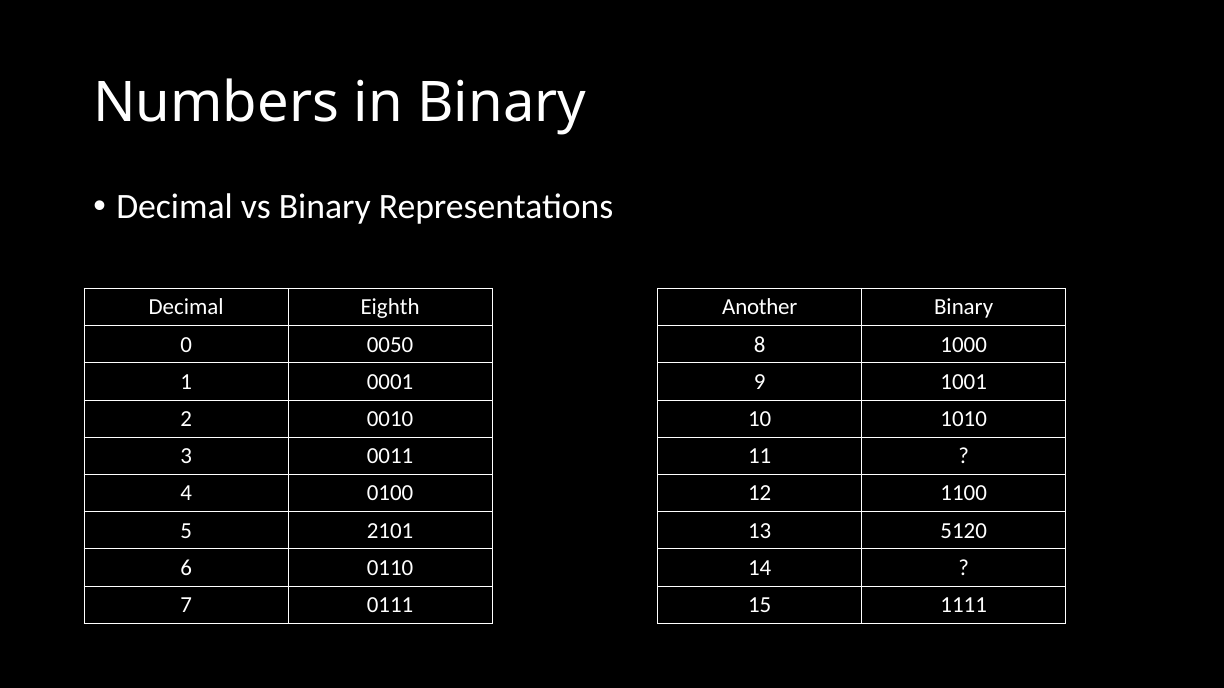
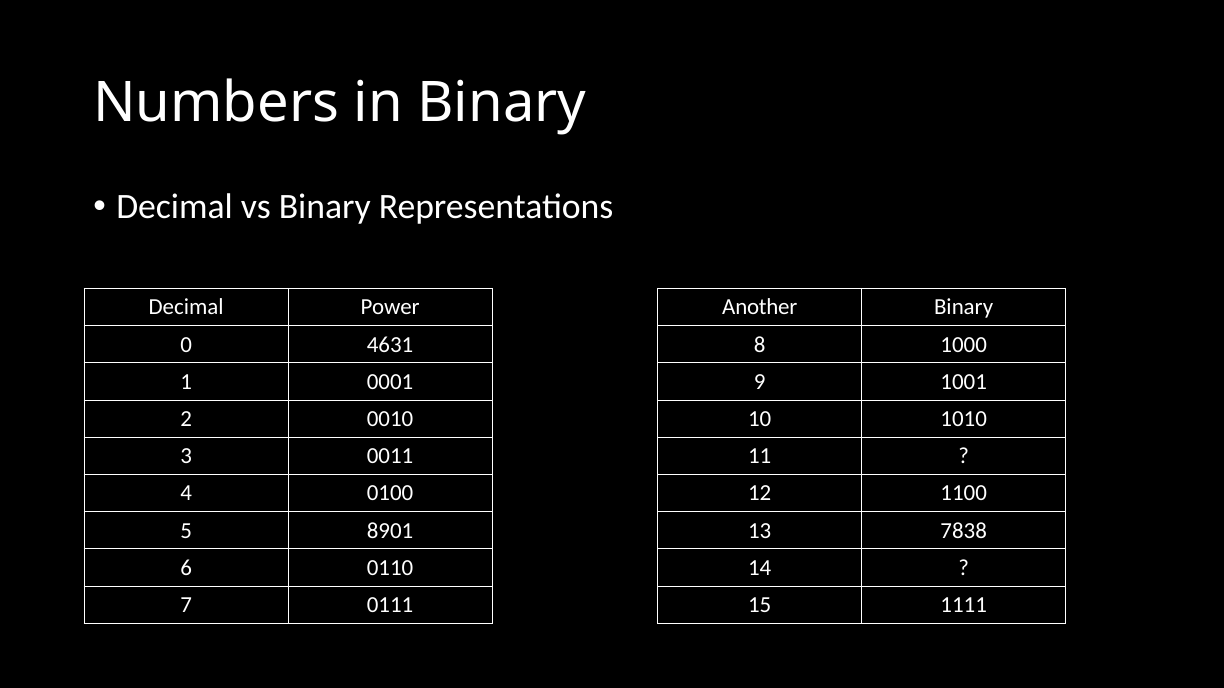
Eighth: Eighth -> Power
0050: 0050 -> 4631
2101: 2101 -> 8901
5120: 5120 -> 7838
